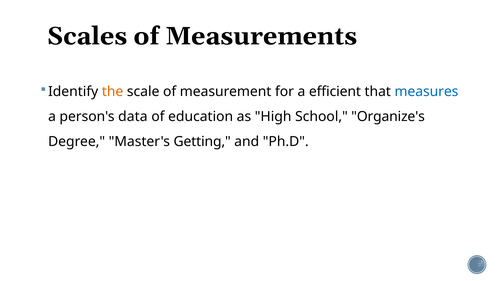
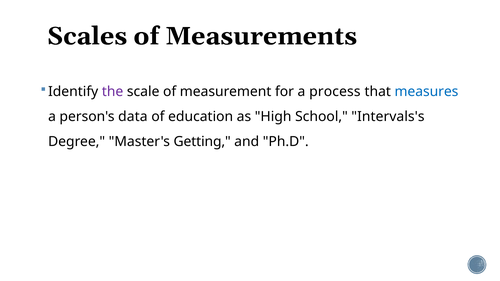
the colour: orange -> purple
efficient: efficient -> process
Organize's: Organize's -> Intervals's
